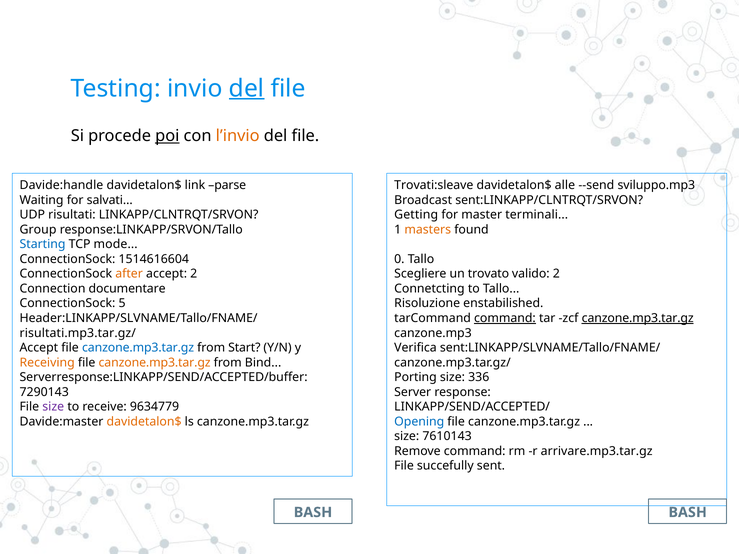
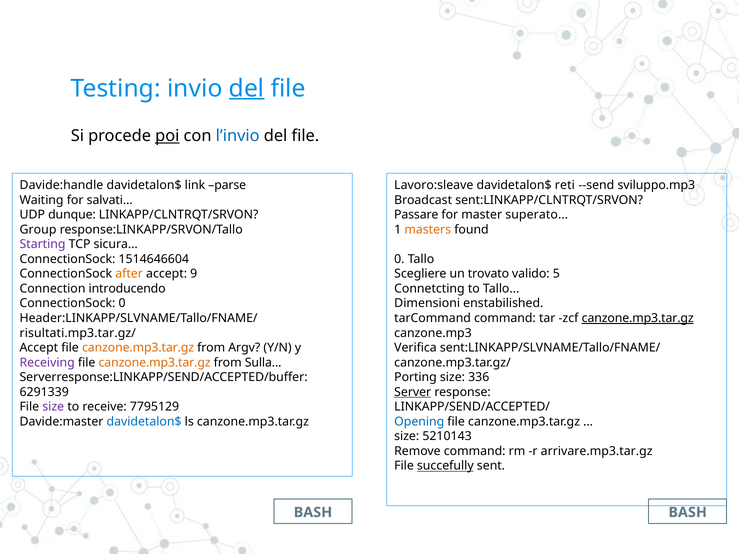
l’invio colour: orange -> blue
Trovati:sleave: Trovati:sleave -> Lavoro:sleave
alle: alle -> reti
risultati: risultati -> dunque
Getting: Getting -> Passare
terminali: terminali -> superato
Starting colour: blue -> purple
mode: mode -> sicura
1514616604: 1514616604 -> 1514646604
accept 2: 2 -> 9
valido 2: 2 -> 5
documentare: documentare -> introducendo
ConnectionSock 5: 5 -> 0
Risoluzione: Risoluzione -> Dimensioni
command at (505, 318) underline: present -> none
canzone.mp3.tar.gz at (138, 348) colour: blue -> orange
Start: Start -> Argv
Receiving colour: orange -> purple
Bind: Bind -> Sulla
7290143: 7290143 -> 6291339
Server underline: none -> present
9634779: 9634779 -> 7795129
davidetalon$ at (144, 422) colour: orange -> blue
7610143: 7610143 -> 5210143
succefully underline: none -> present
